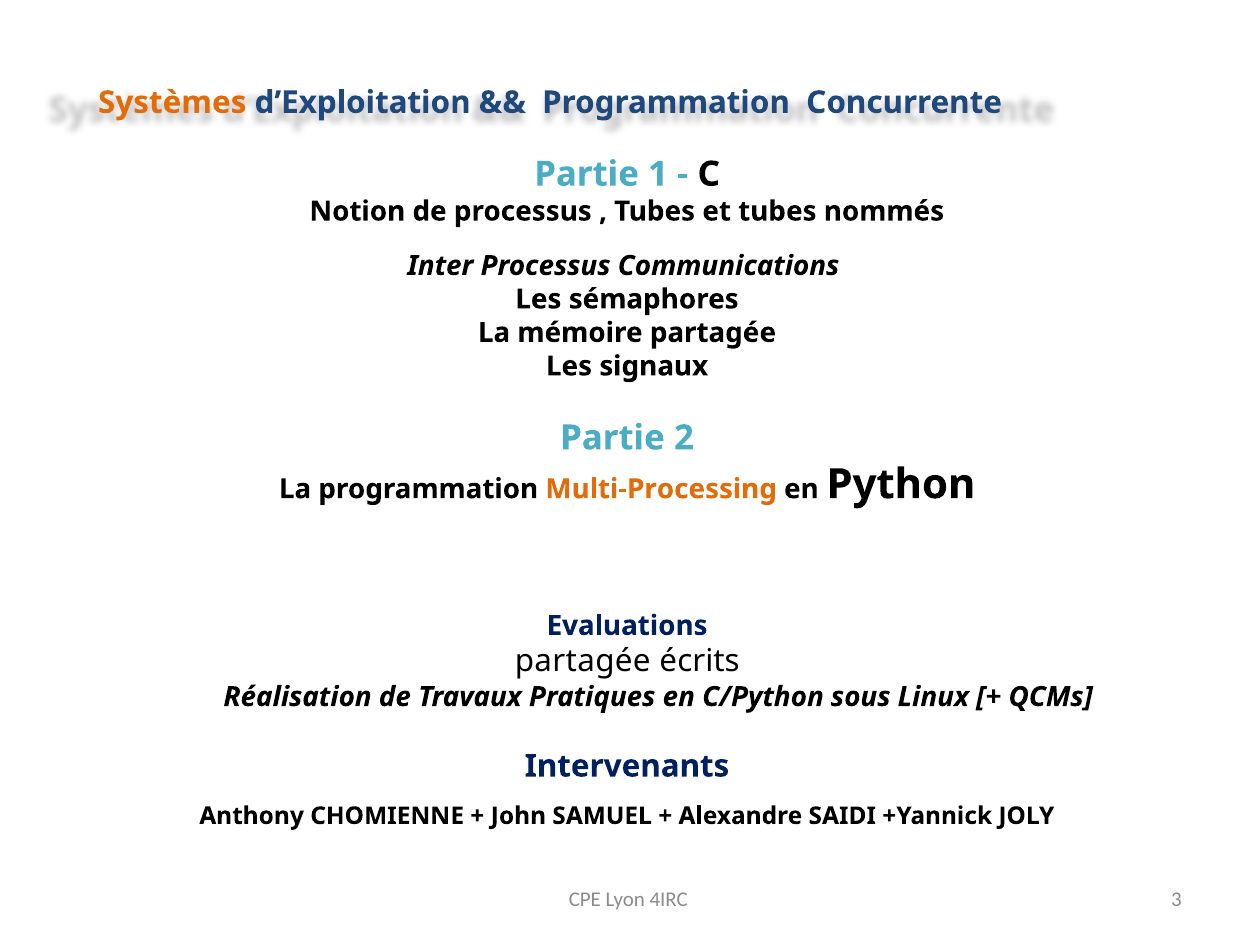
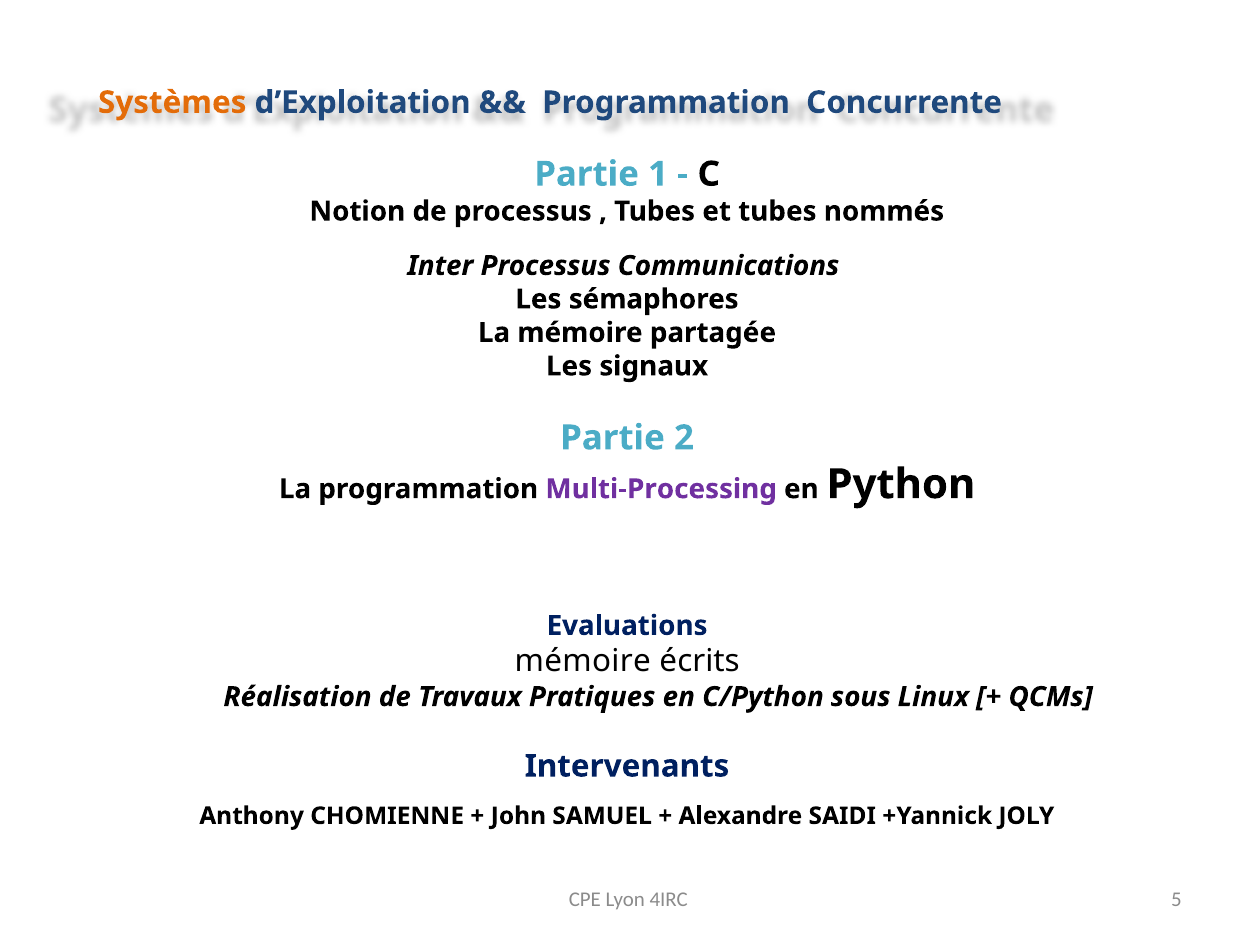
Multi-Processing colour: orange -> purple
partagée at (583, 662): partagée -> mémoire
3: 3 -> 5
